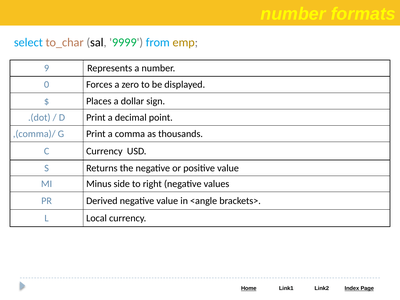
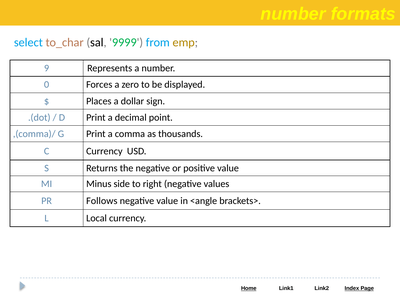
Derived: Derived -> Follows
